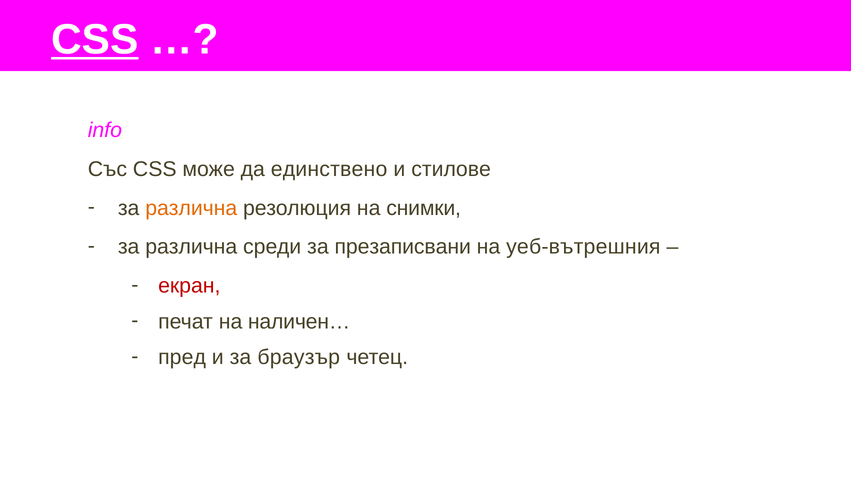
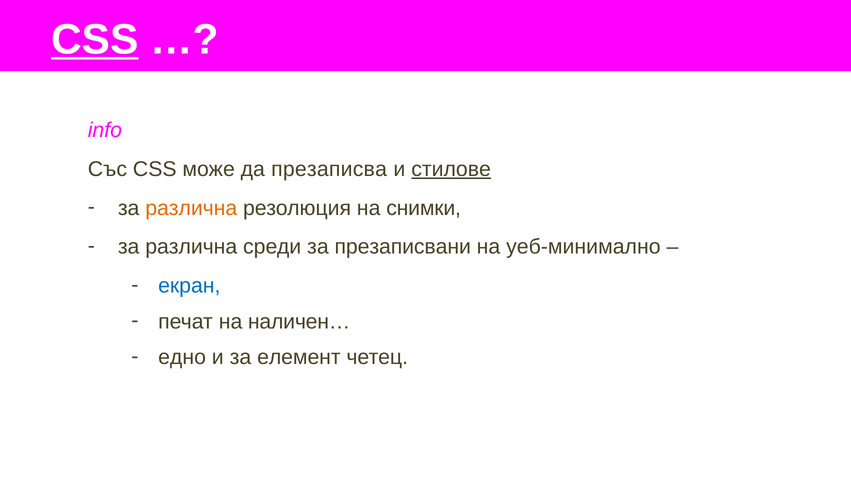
единствено: единствено -> презаписва
стилове underline: none -> present
уеб-вътрешния: уеб-вътрешния -> уеб-минимално
екран colour: red -> blue
пред: пред -> едно
браузър: браузър -> елемент
